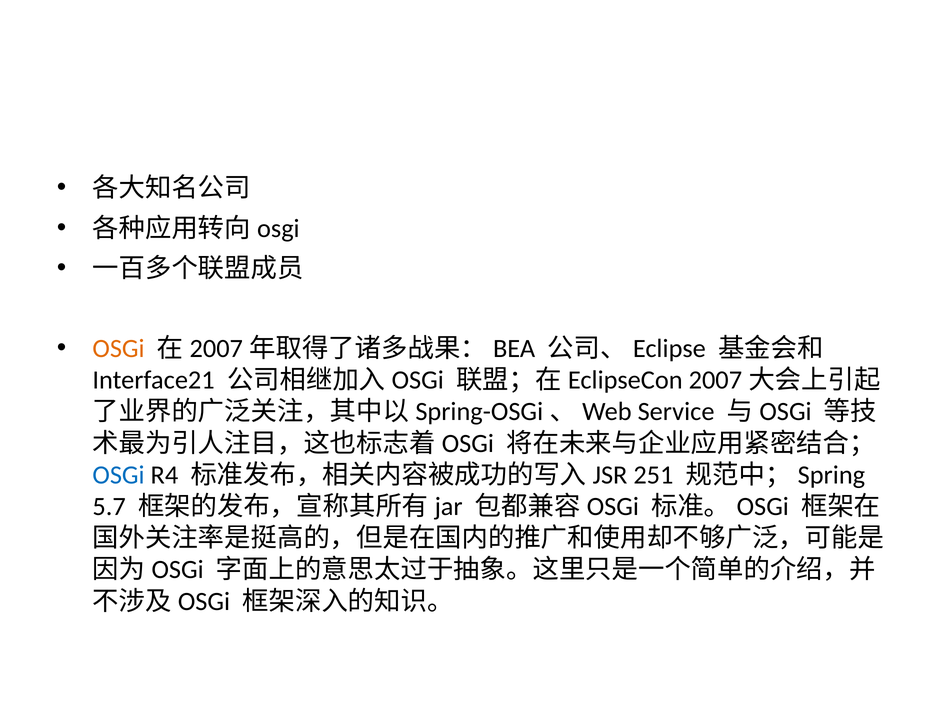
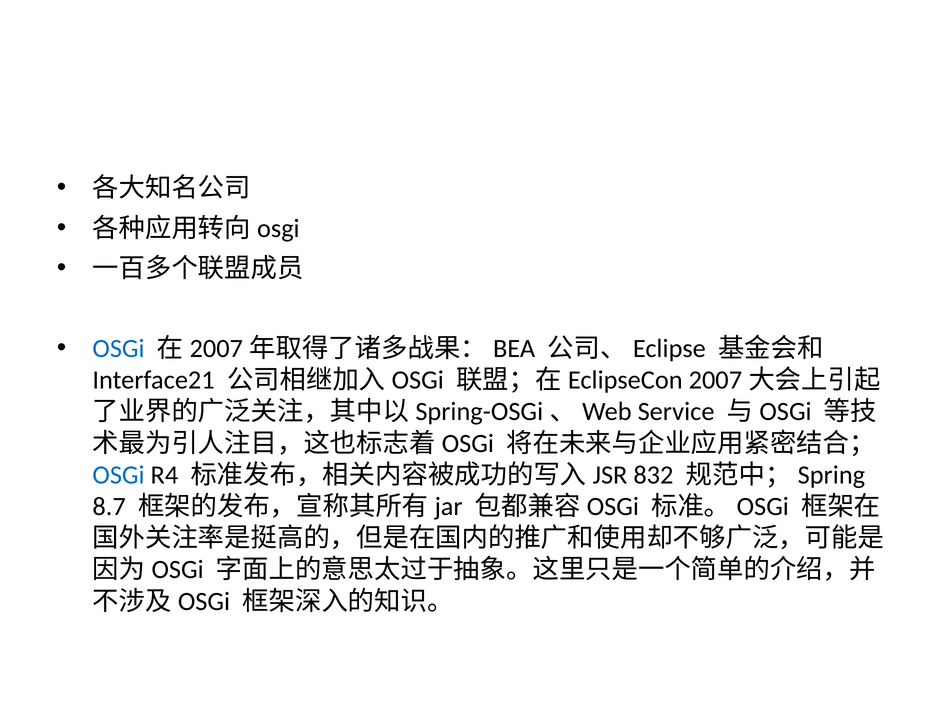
OSGi at (119, 348) colour: orange -> blue
251: 251 -> 832
5.7: 5.7 -> 8.7
